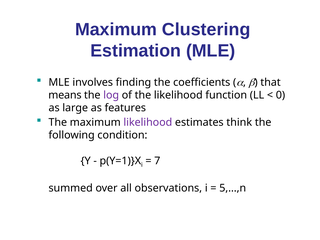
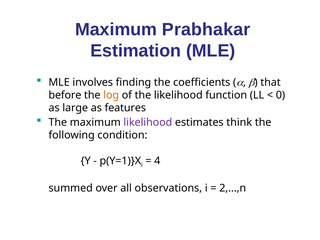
Clustering: Clustering -> Prabhakar
means: means -> before
log colour: purple -> orange
7: 7 -> 4
5,…,n: 5,…,n -> 2,…,n
